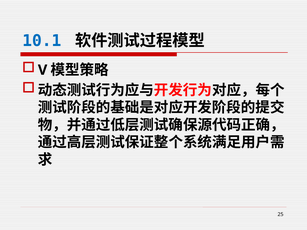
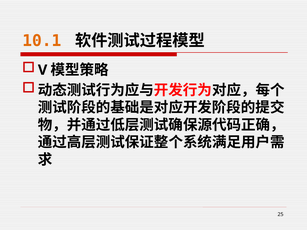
10.1 colour: blue -> orange
